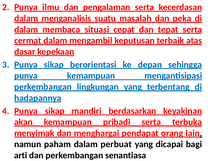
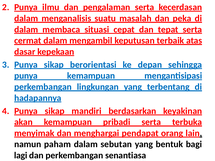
perbuat: perbuat -> sebutan
dicapai: dicapai -> bentuk
arti: arti -> lagi
